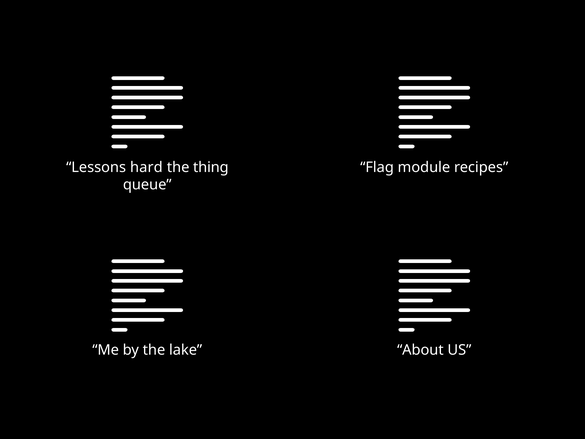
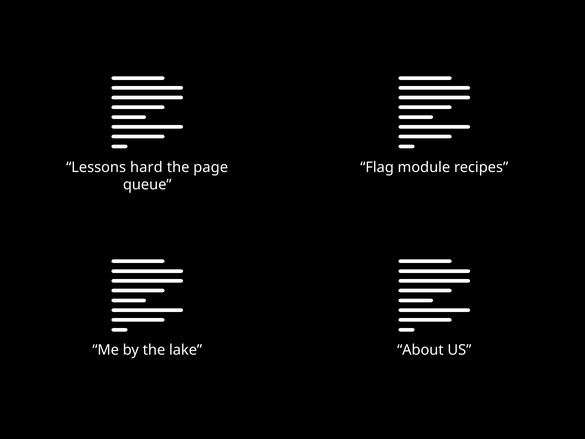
thing: thing -> page
